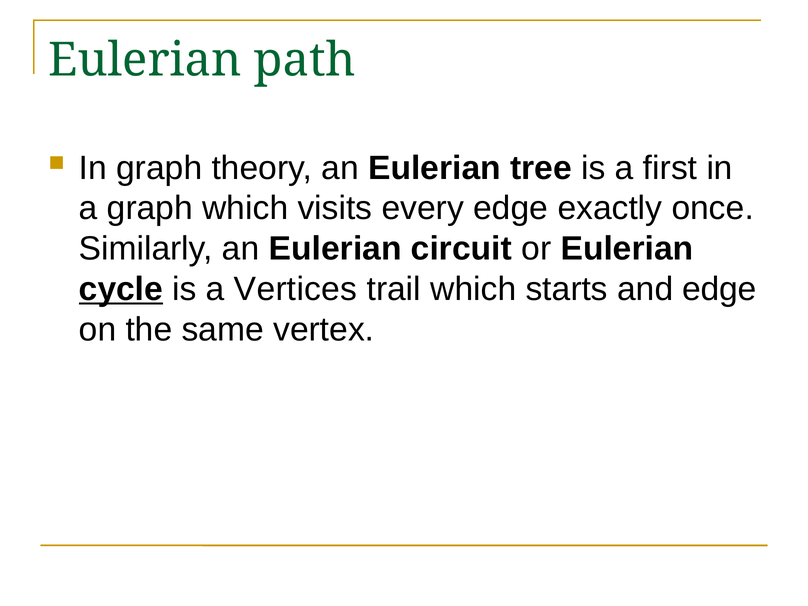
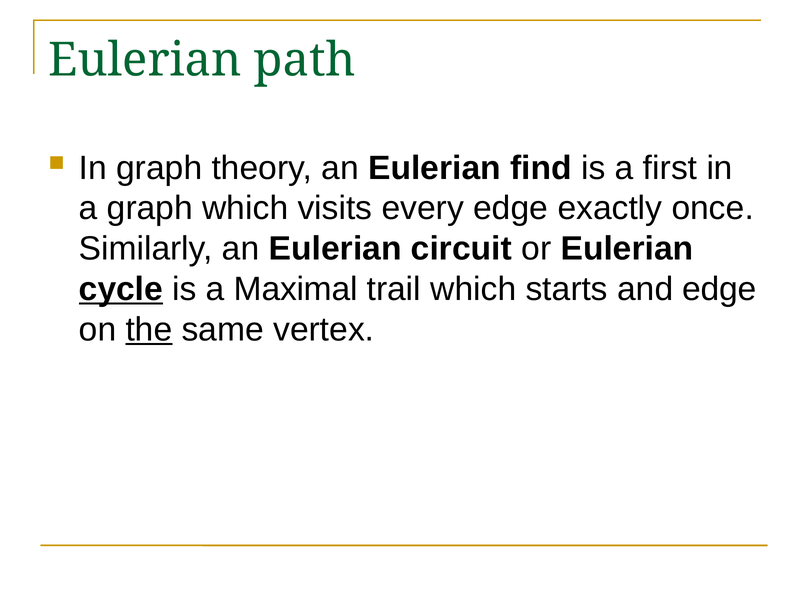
tree: tree -> find
Vertices: Vertices -> Maximal
the underline: none -> present
